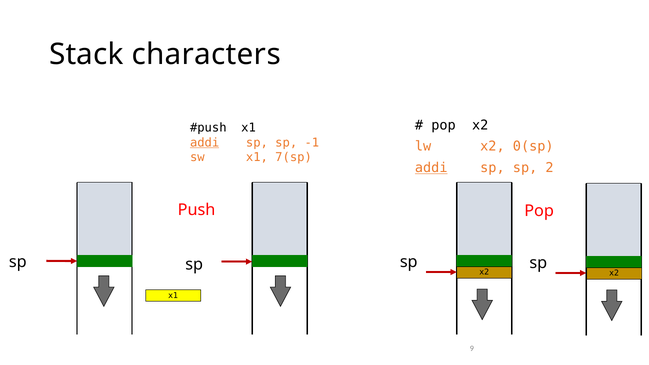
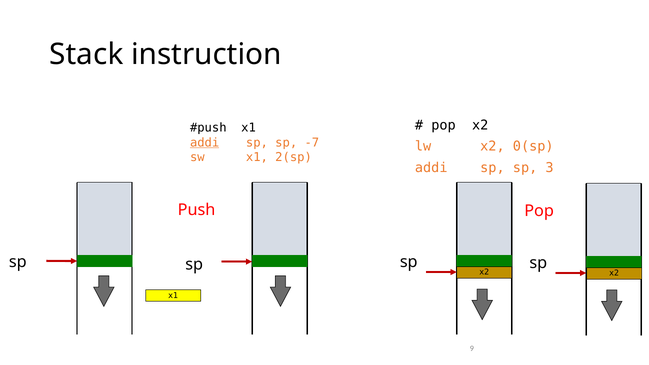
characters: characters -> instruction
-1: -1 -> -7
7(sp: 7(sp -> 2(sp
addi at (431, 168) underline: present -> none
2: 2 -> 3
